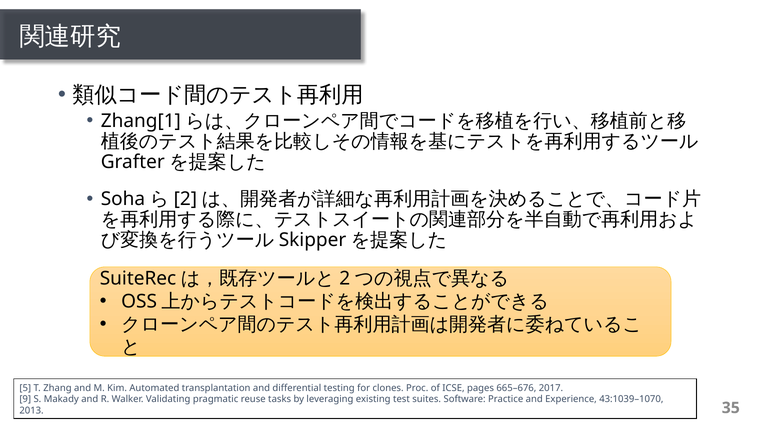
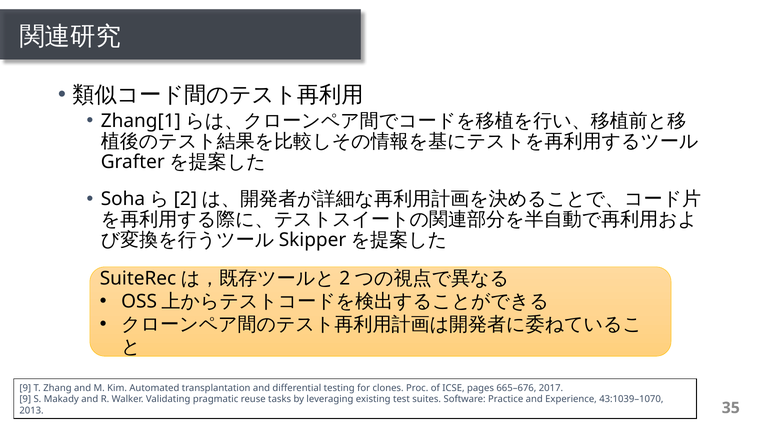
5 at (25, 388): 5 -> 9
